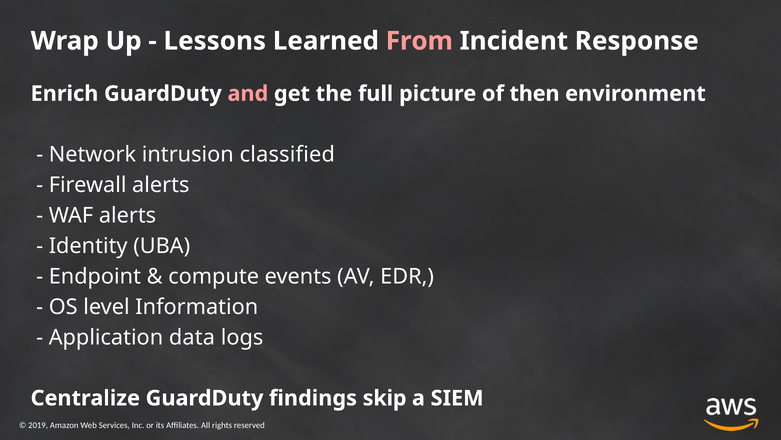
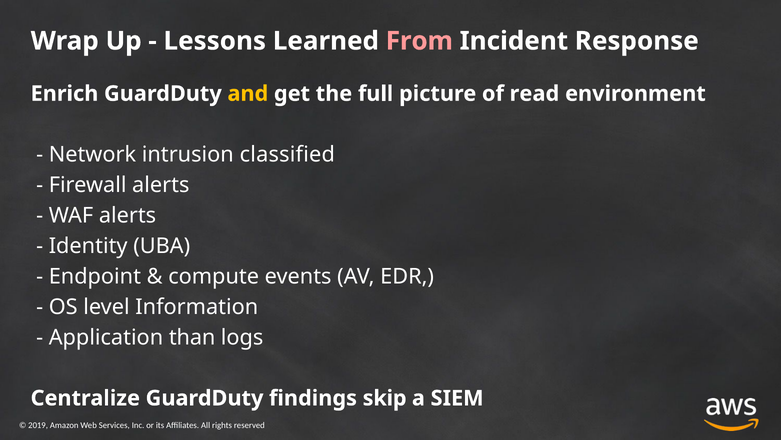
and colour: pink -> yellow
then: then -> read
data: data -> than
